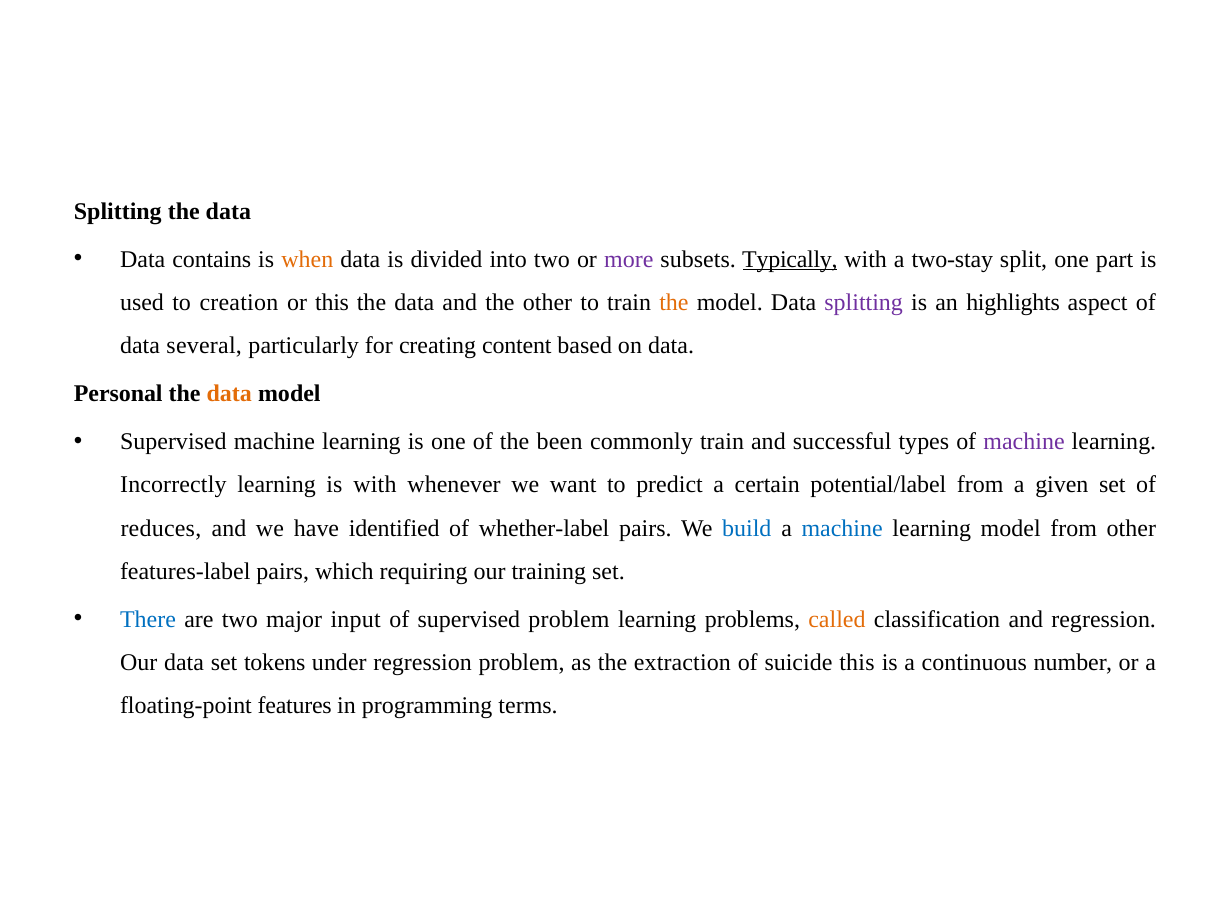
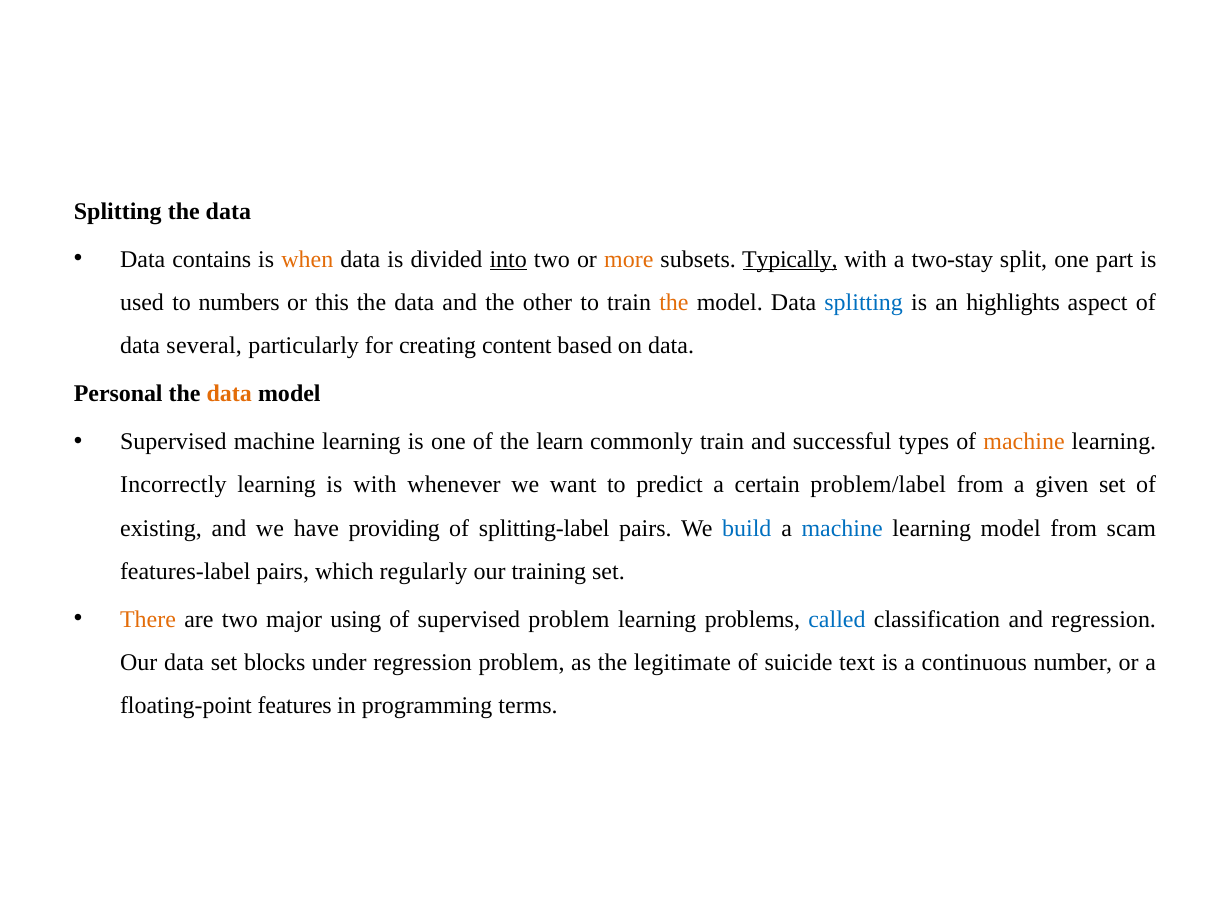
into underline: none -> present
more colour: purple -> orange
creation: creation -> numbers
splitting at (864, 302) colour: purple -> blue
been: been -> learn
machine at (1024, 442) colour: purple -> orange
potential/label: potential/label -> problem/label
reduces: reduces -> existing
identified: identified -> providing
whether-label: whether-label -> splitting-label
from other: other -> scam
requiring: requiring -> regularly
There colour: blue -> orange
input: input -> using
called colour: orange -> blue
tokens: tokens -> blocks
extraction: extraction -> legitimate
suicide this: this -> text
